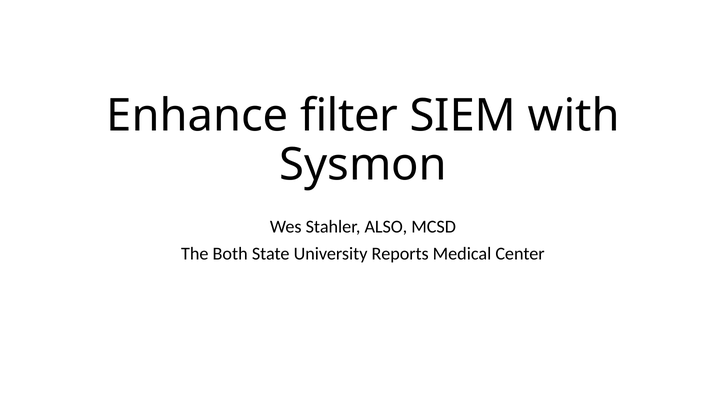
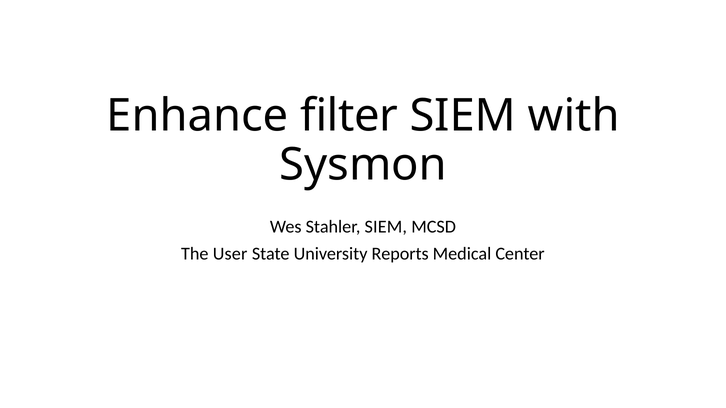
Stahler ALSO: ALSO -> SIEM
Both: Both -> User
